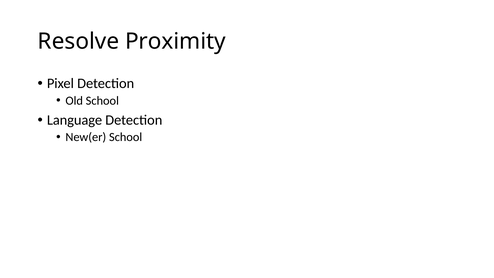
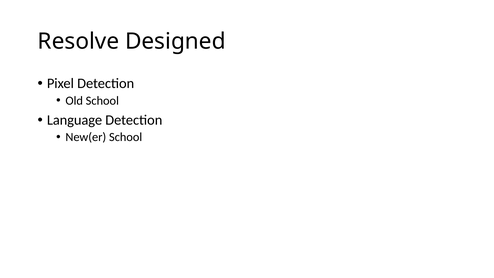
Proximity: Proximity -> Designed
